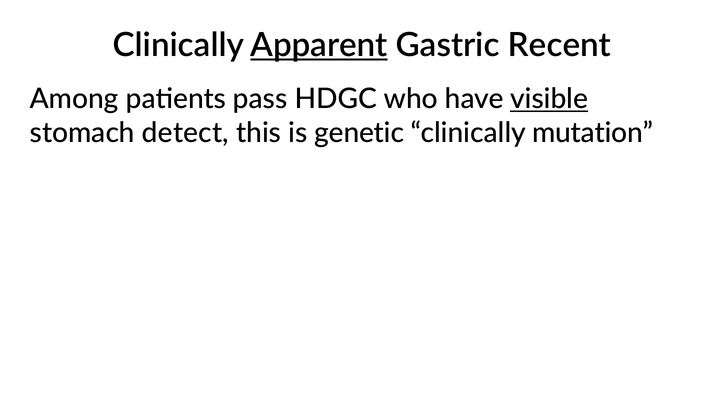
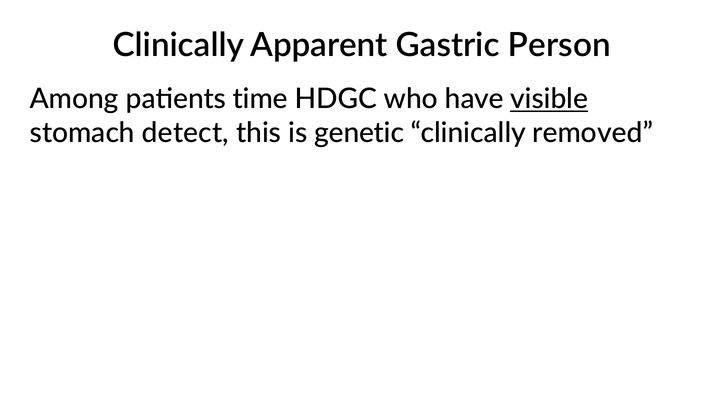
Apparent underline: present -> none
Recent: Recent -> Person
pass: pass -> time
mutation: mutation -> removed
